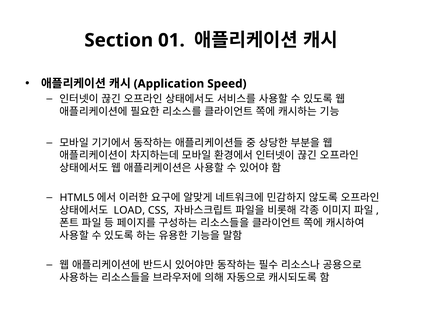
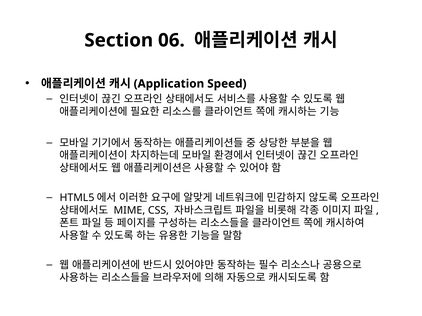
01: 01 -> 06
LOAD: LOAD -> MIME
